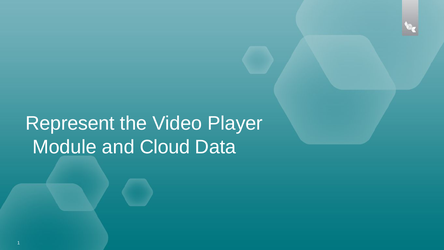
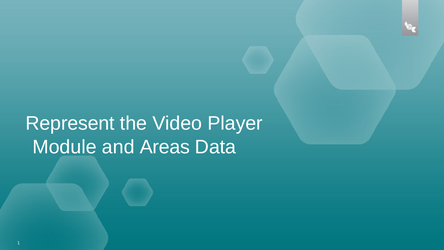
Cloud: Cloud -> Areas
